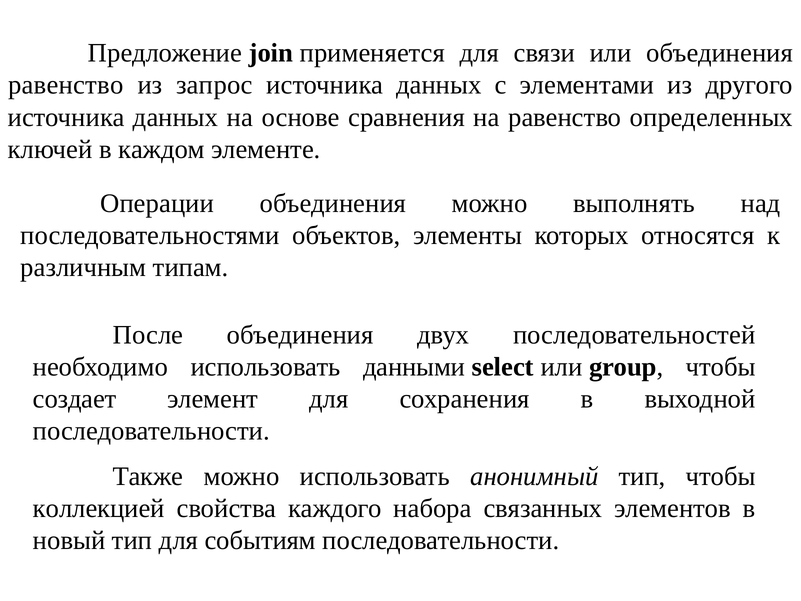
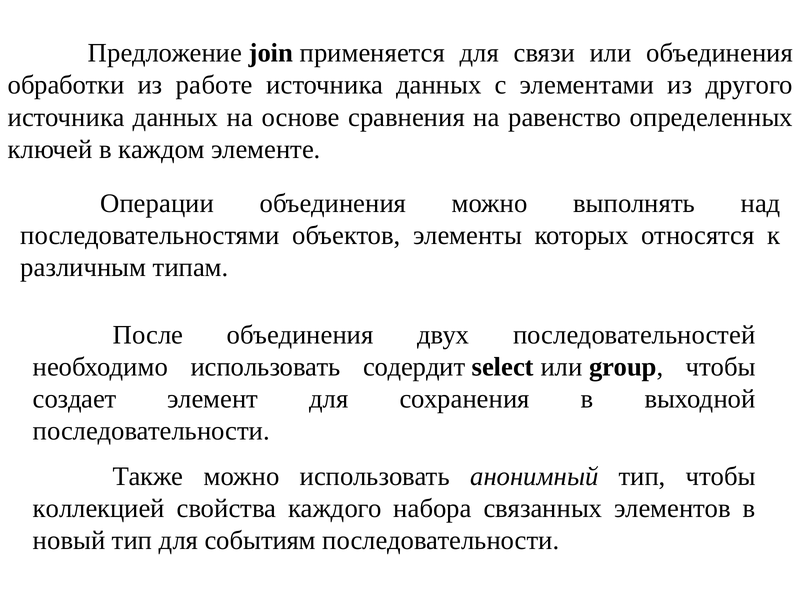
равенство at (66, 85): равенство -> обработки
запрос: запрос -> работе
данными: данными -> содердит
